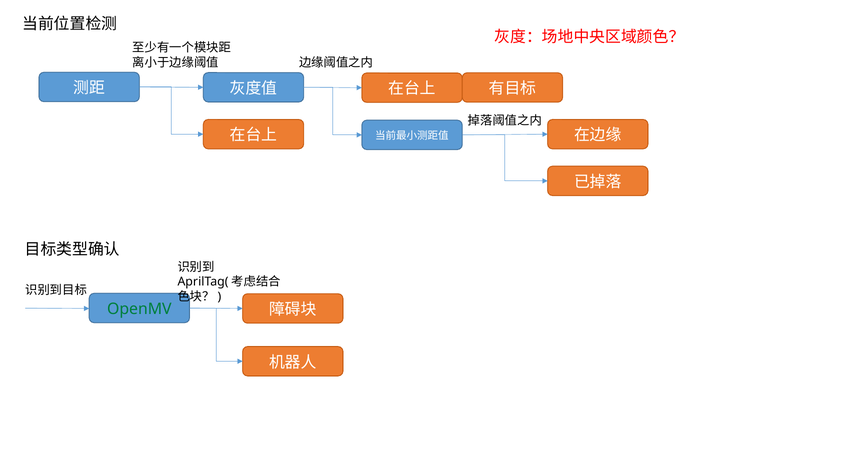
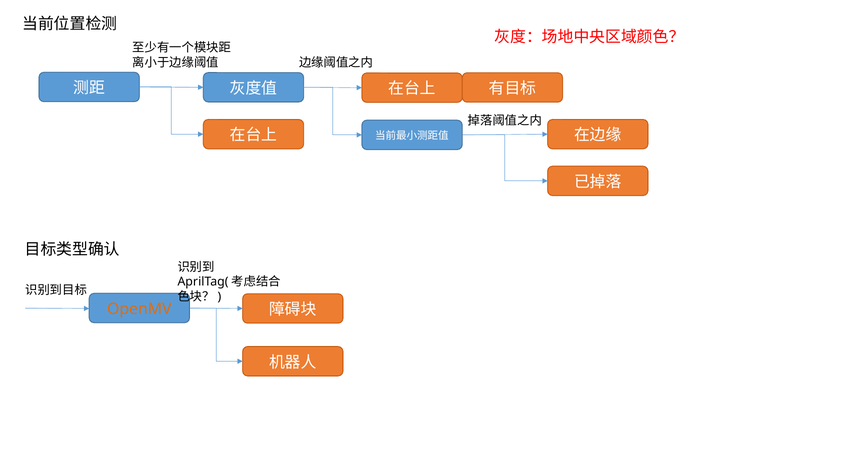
OpenMV colour: green -> orange
